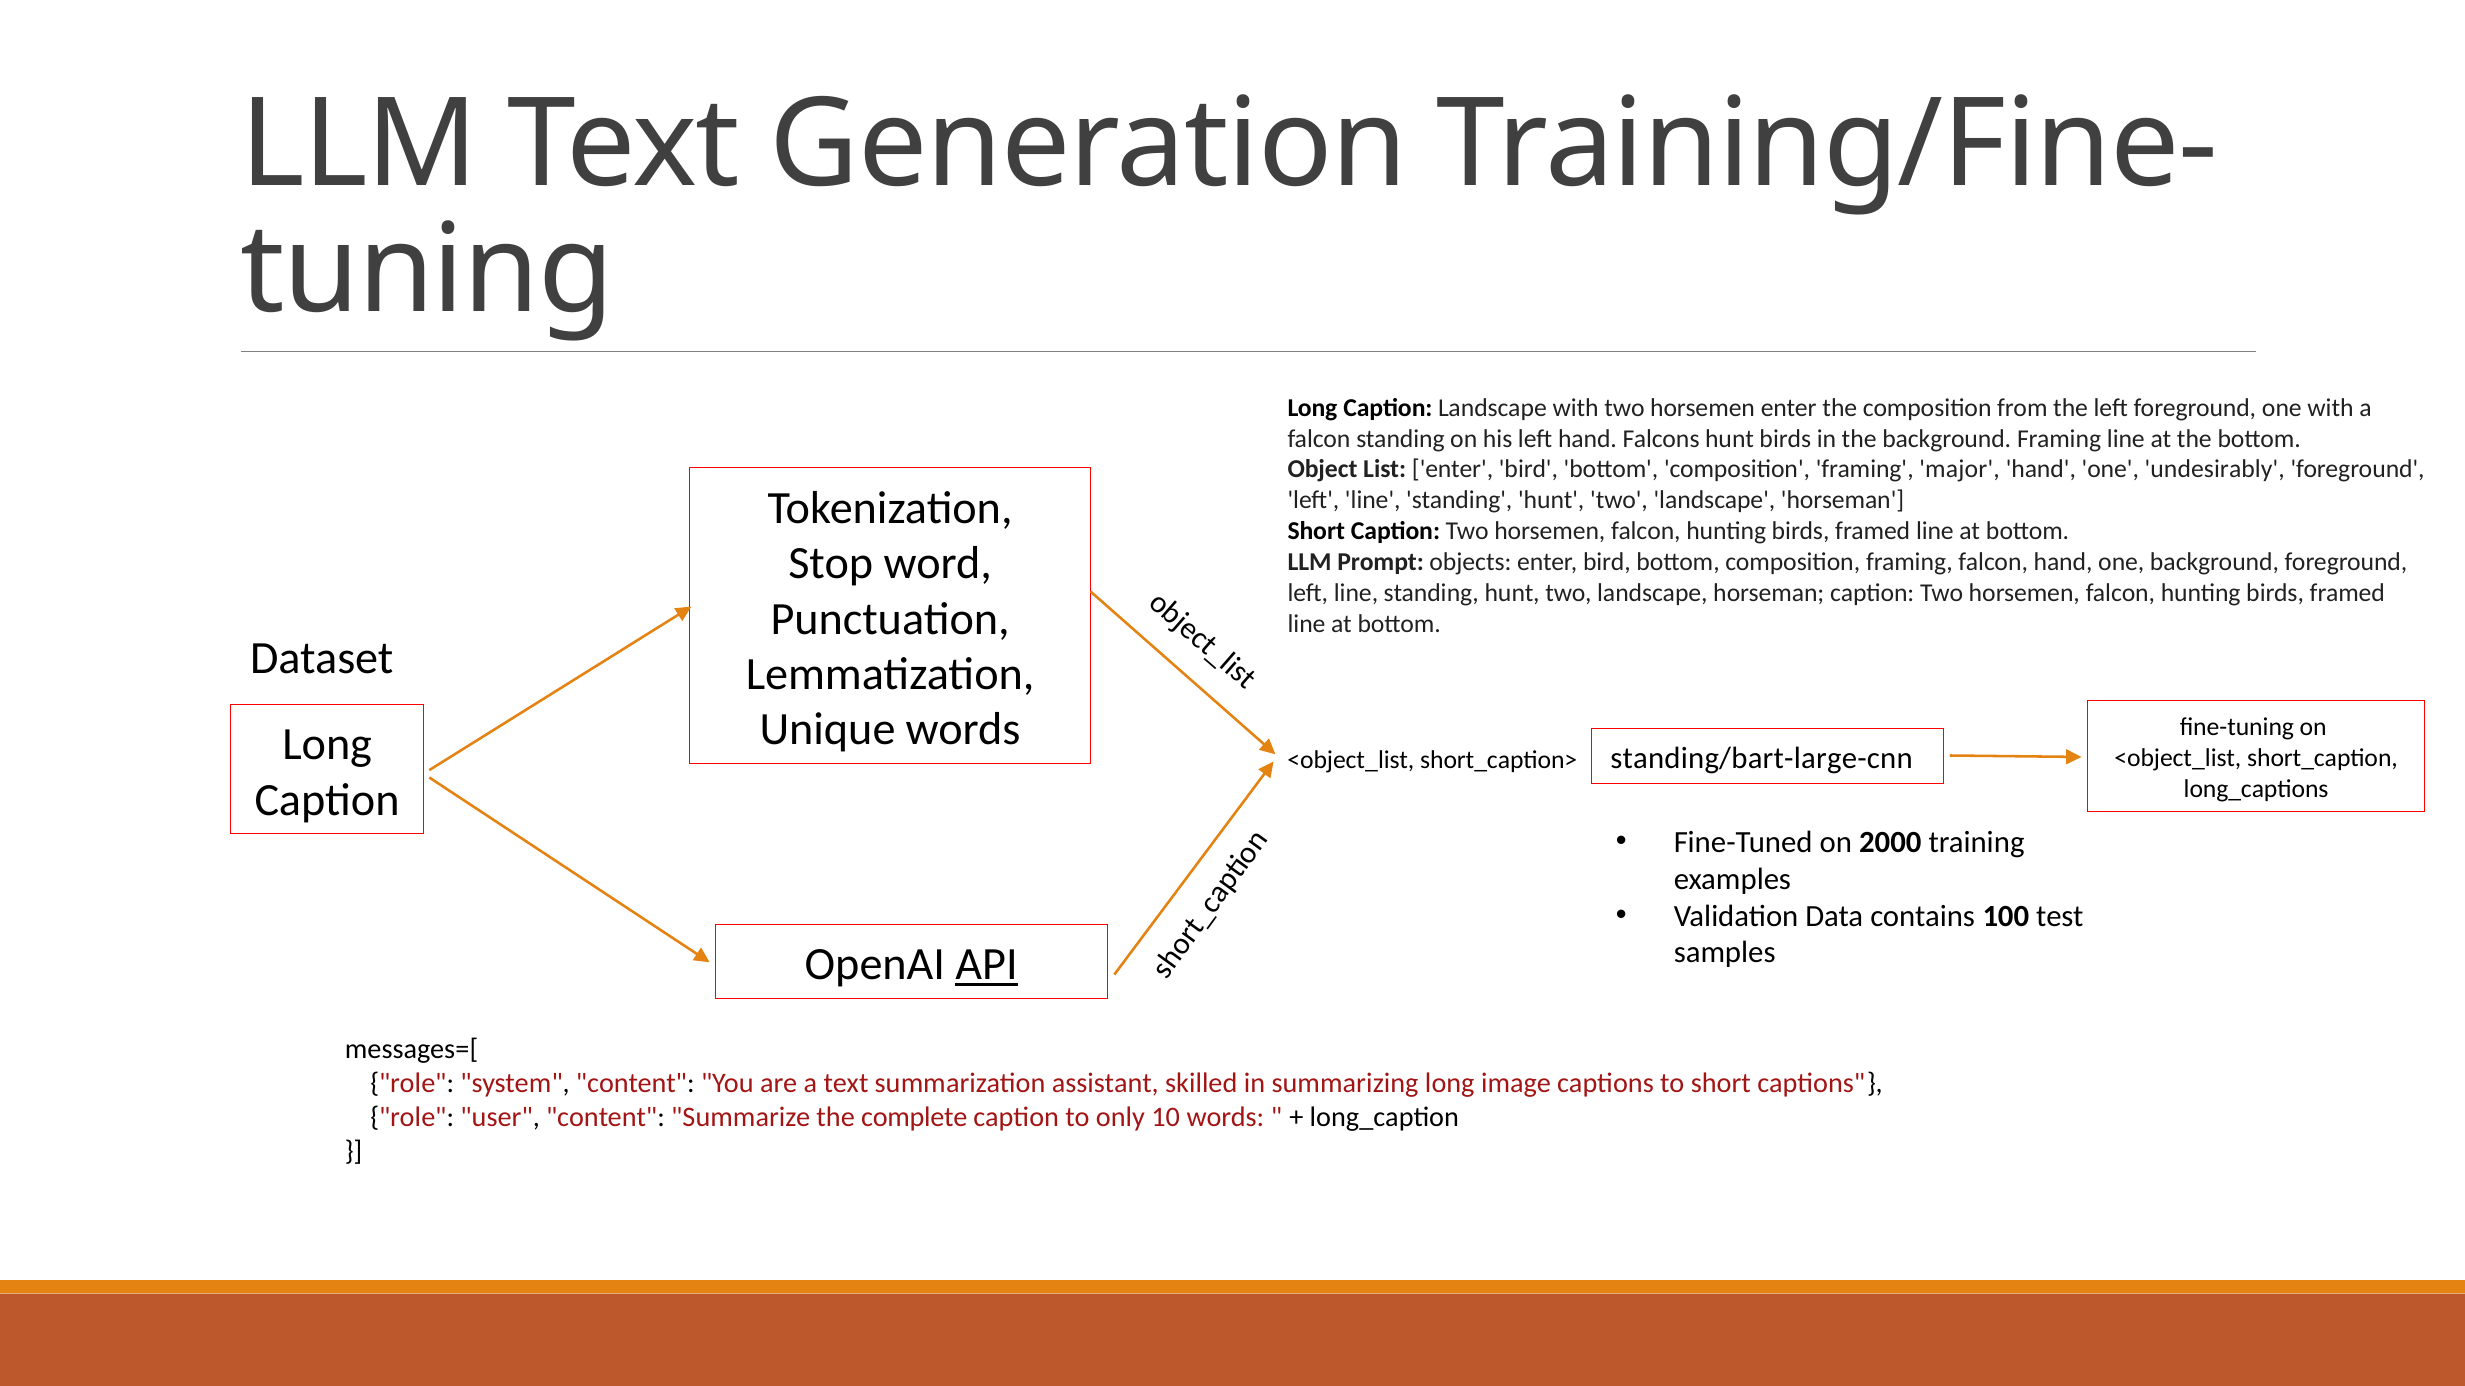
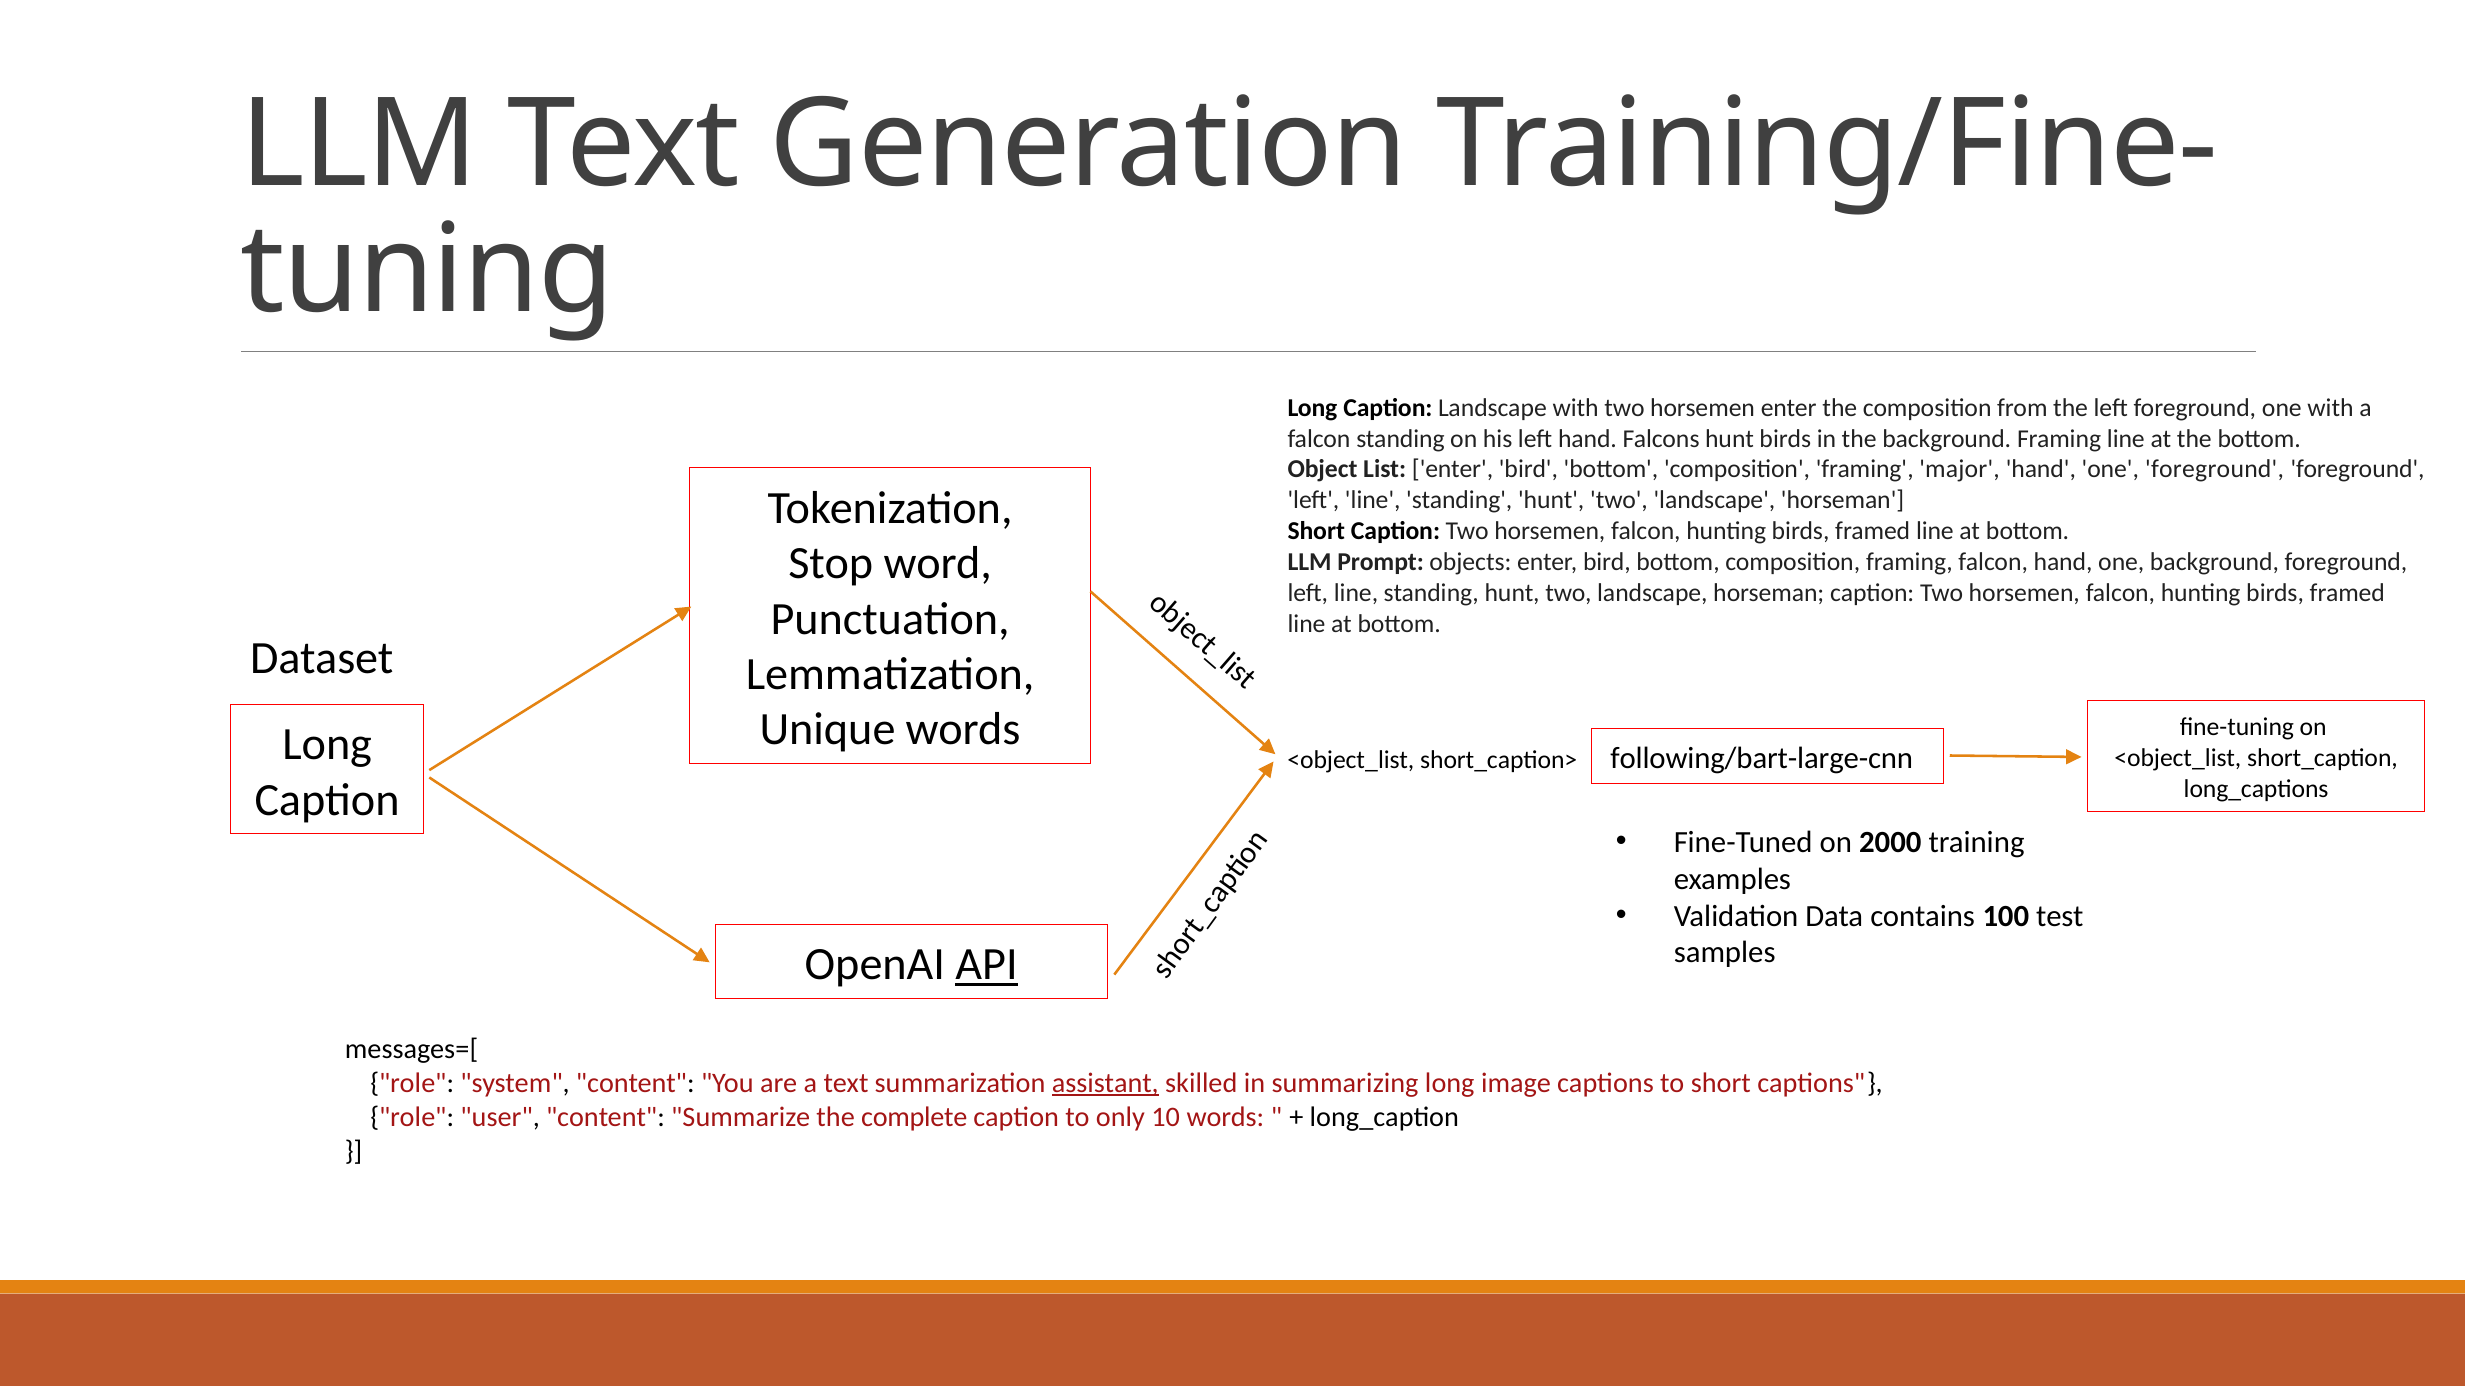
one undesirably: undesirably -> foreground
standing/bart-large-cnn: standing/bart-large-cnn -> following/bart-large-cnn
assistant underline: none -> present
